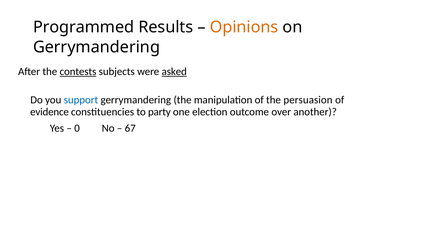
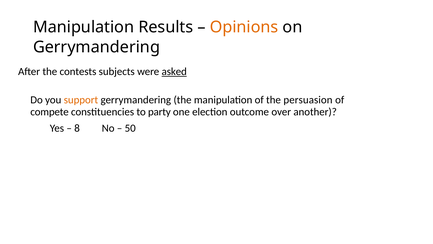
Programmed at (84, 27): Programmed -> Manipulation
contests underline: present -> none
support colour: blue -> orange
evidence: evidence -> compete
0: 0 -> 8
67: 67 -> 50
